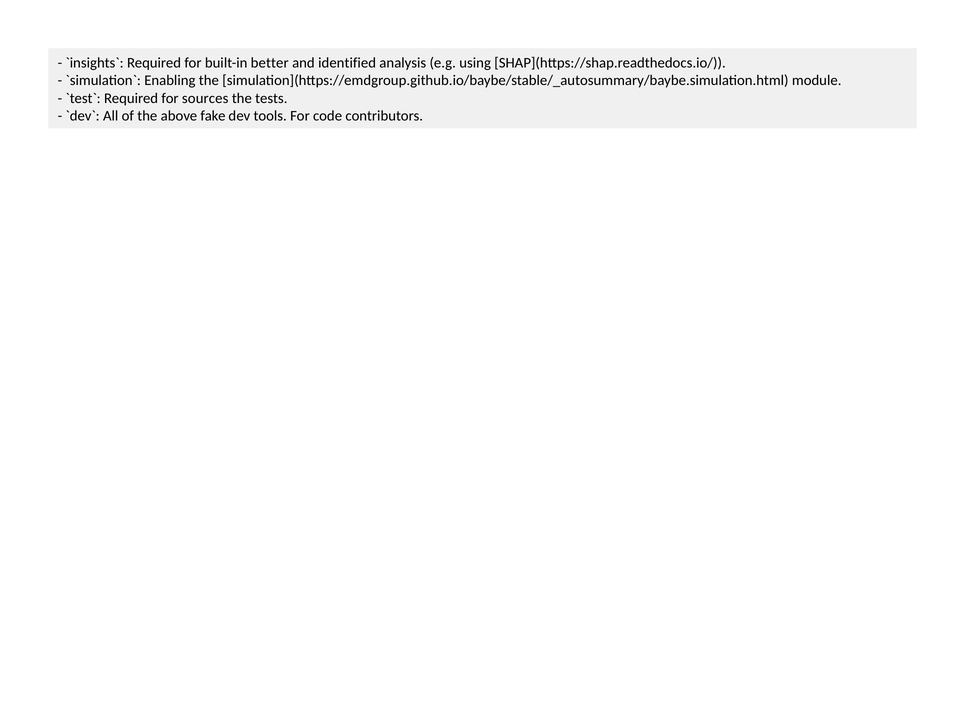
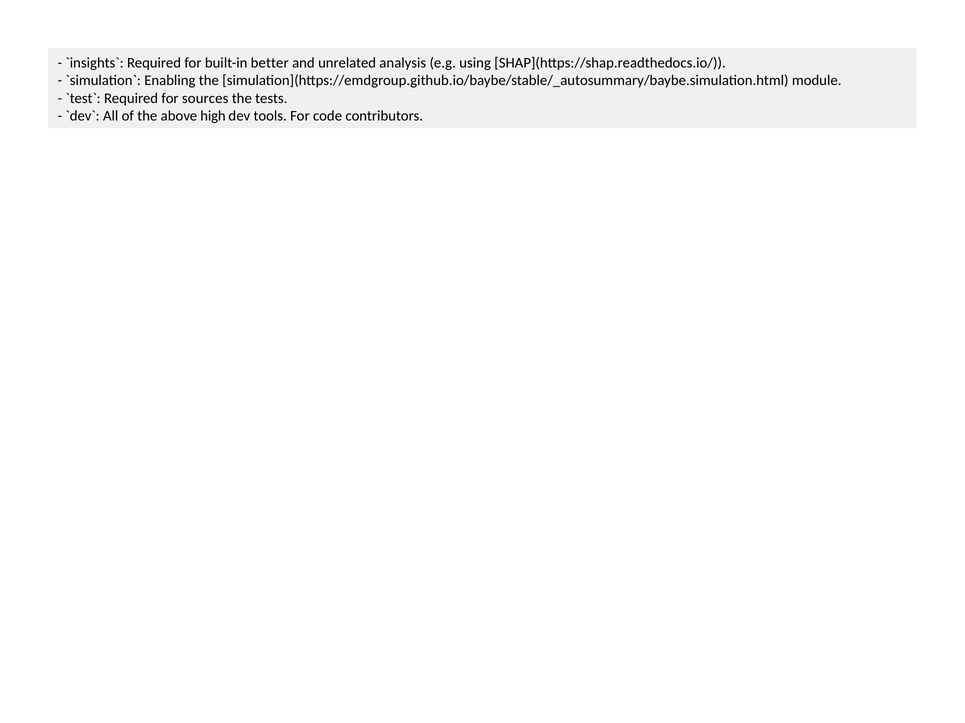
identified: identified -> unrelated
fake: fake -> high
